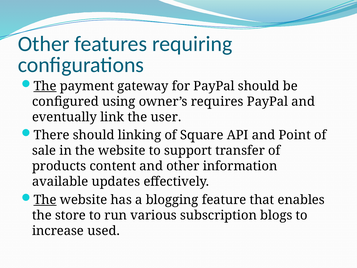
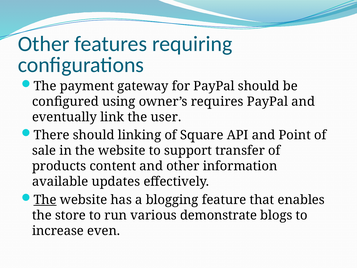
The at (45, 86) underline: present -> none
subscription: subscription -> demonstrate
used: used -> even
